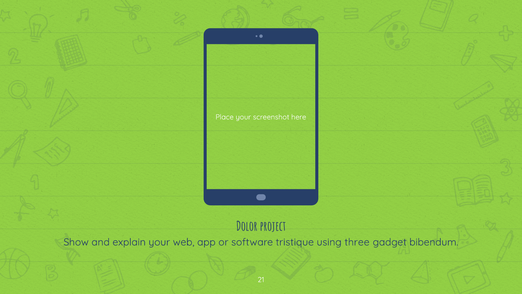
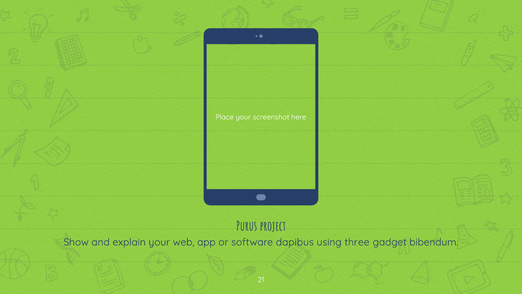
Dolor: Dolor -> Purus
tristique: tristique -> dapibus
